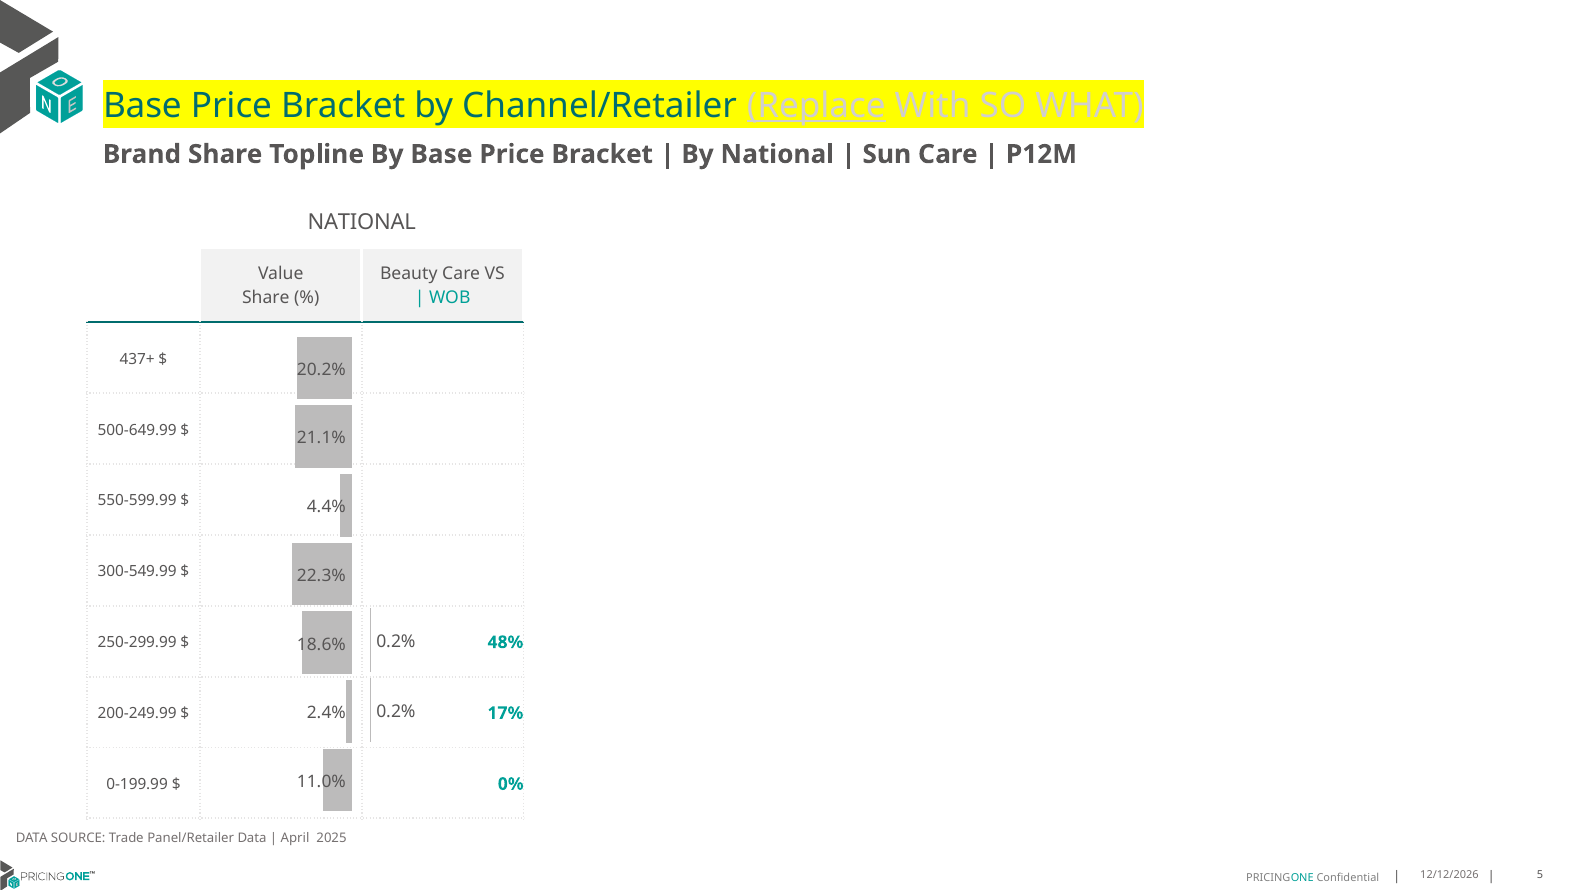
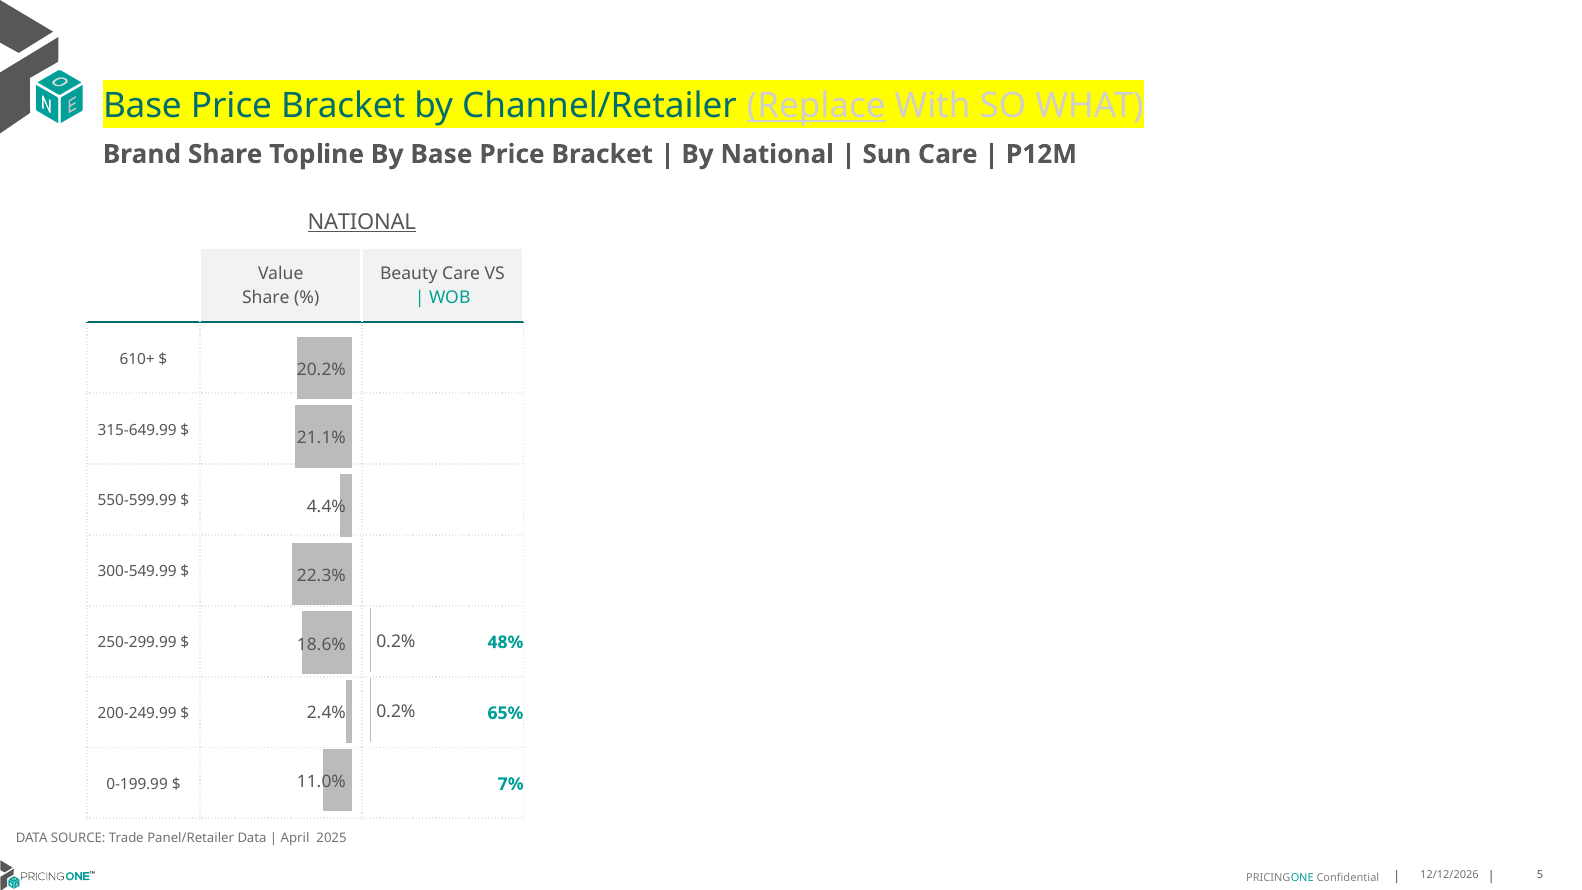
NATIONAL at (362, 222) underline: none -> present
437+: 437+ -> 610+
500-649.99: 500-649.99 -> 315-649.99
17%: 17% -> 65%
0%: 0% -> 7%
